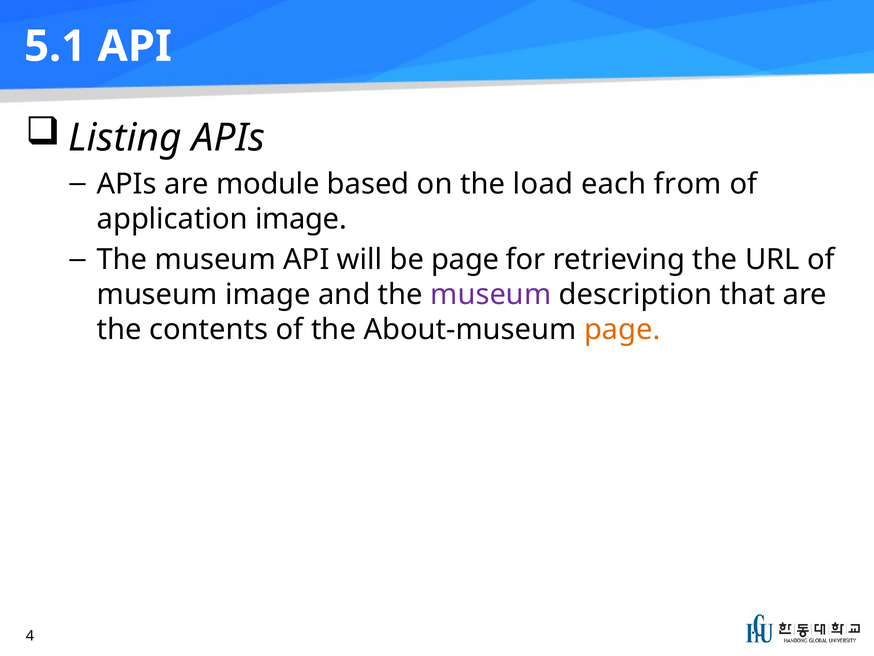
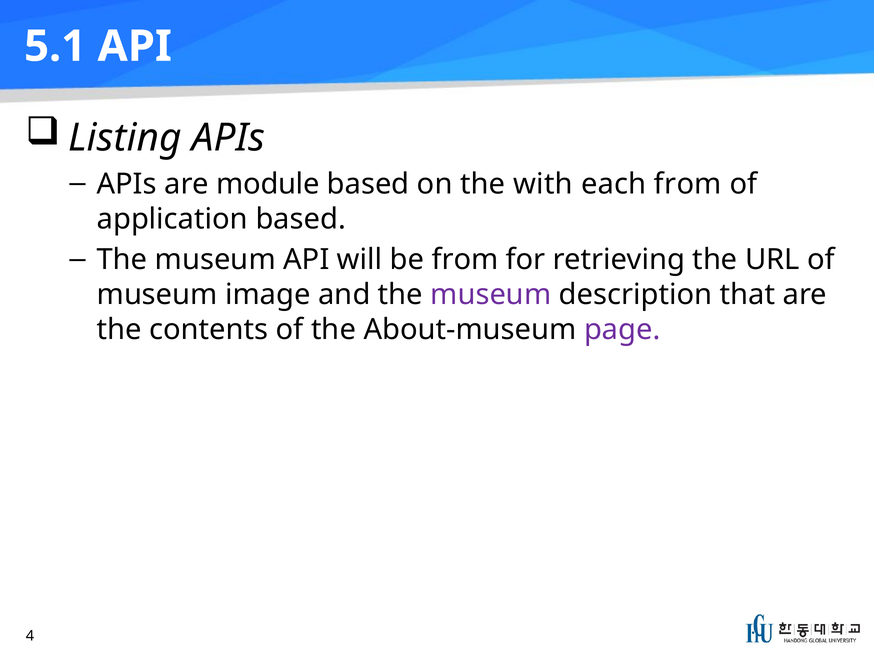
load: load -> with
application image: image -> based
be page: page -> from
page at (622, 329) colour: orange -> purple
